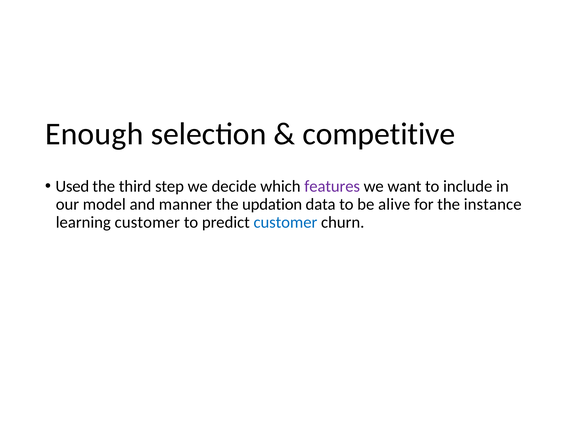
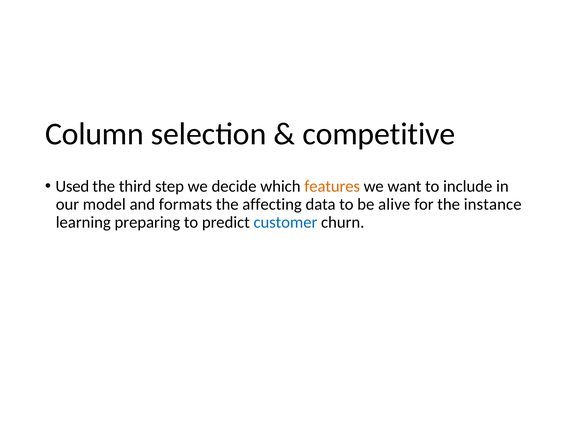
Enough: Enough -> Column
features colour: purple -> orange
manner: manner -> formats
updation: updation -> affecting
learning customer: customer -> preparing
